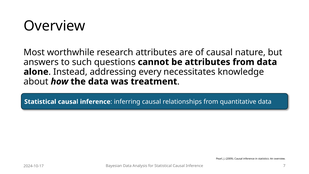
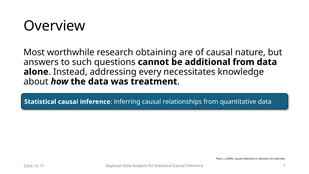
research attributes: attributes -> obtaining
be attributes: attributes -> additional
